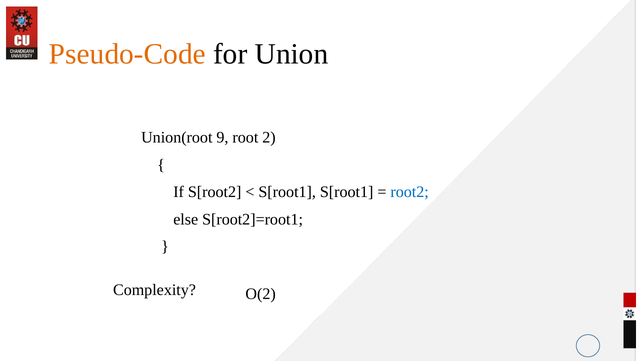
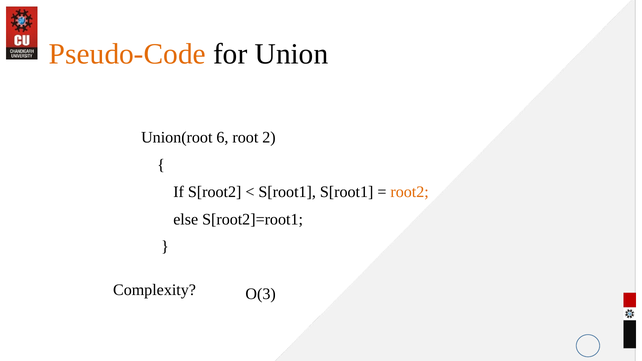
9: 9 -> 6
root2 colour: blue -> orange
O(2: O(2 -> O(3
